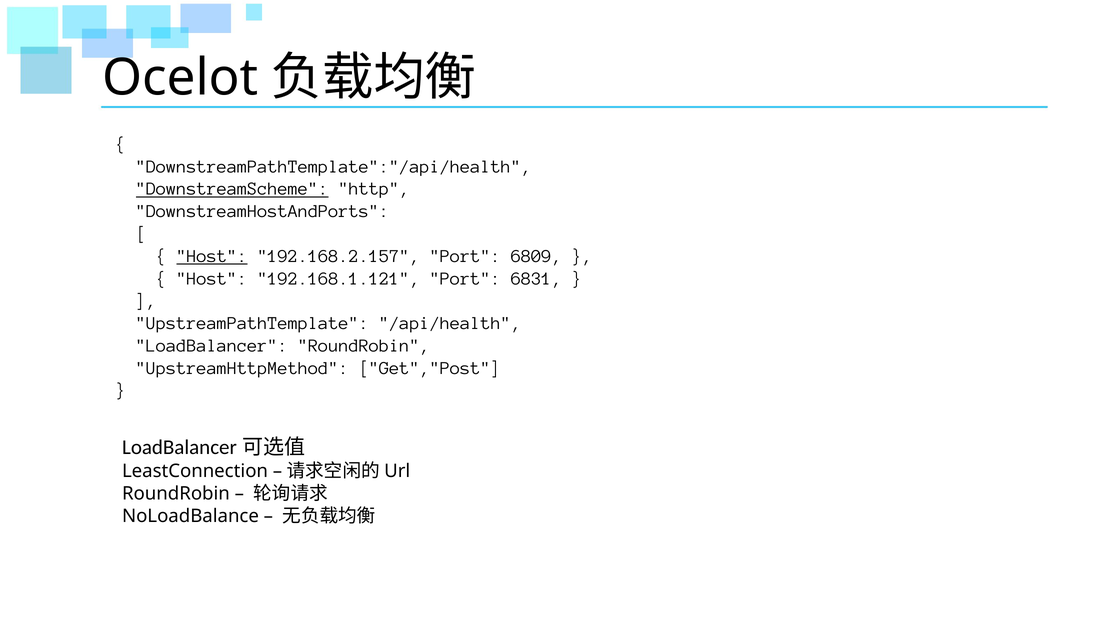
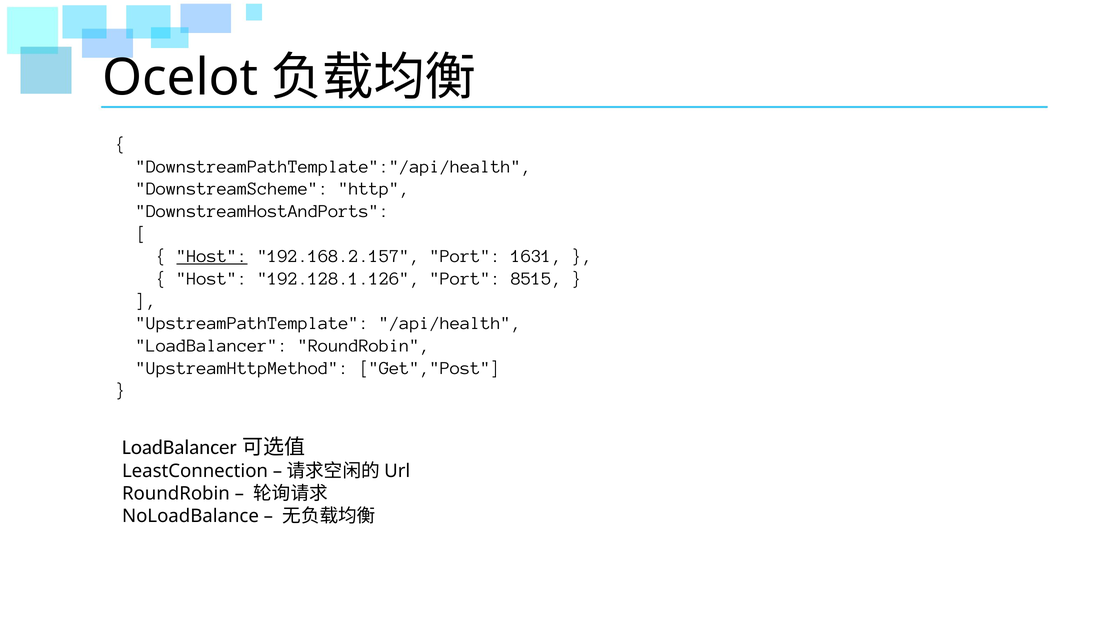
DownstreamScheme underline: present -> none
6809: 6809 -> 1631
192.168.1.121: 192.168.1.121 -> 192.128.1.126
6831: 6831 -> 8515
